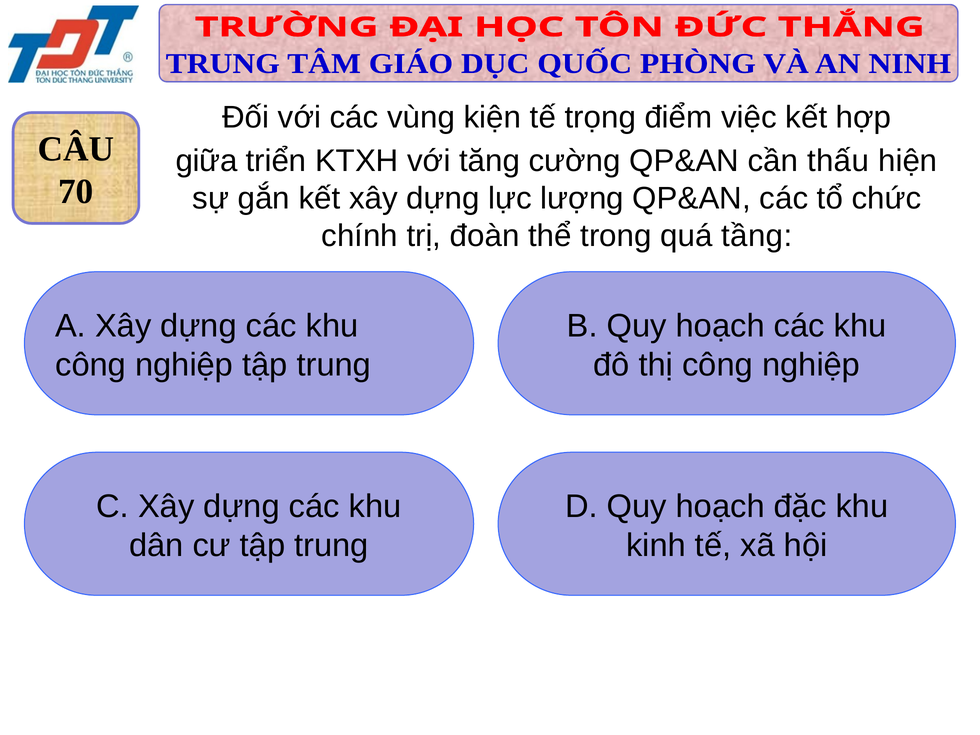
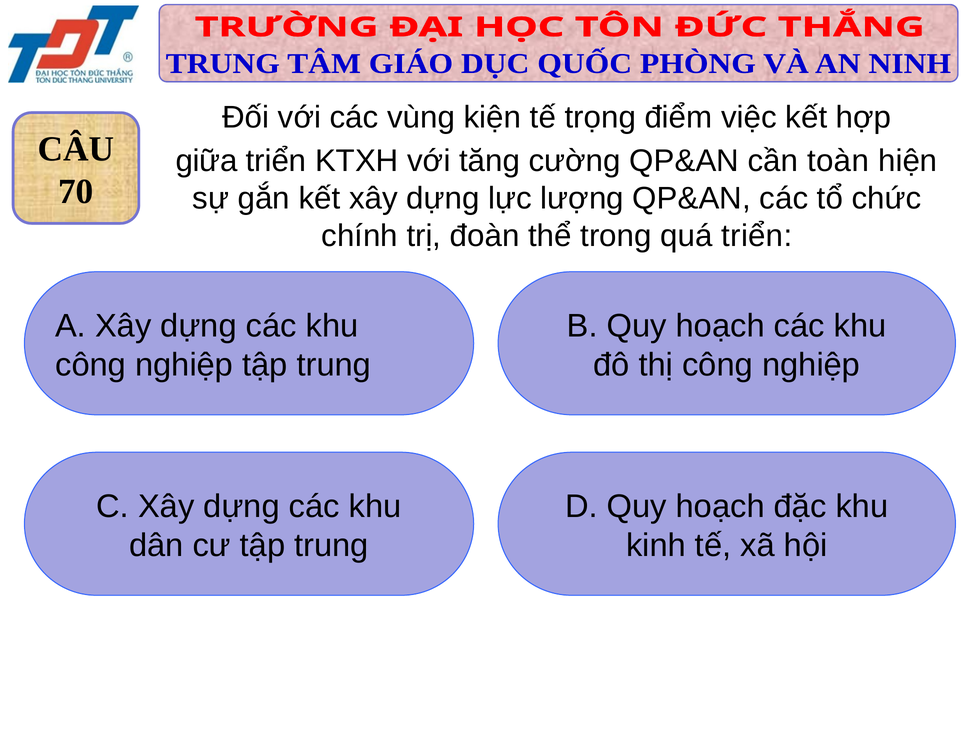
thấu: thấu -> toàn
quá tầng: tầng -> triển
